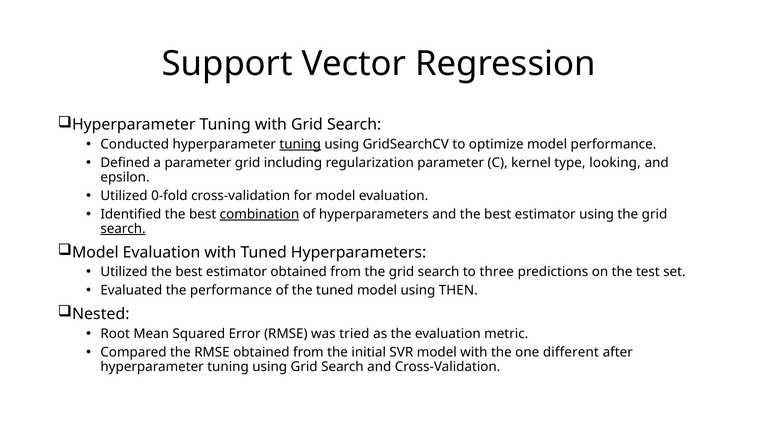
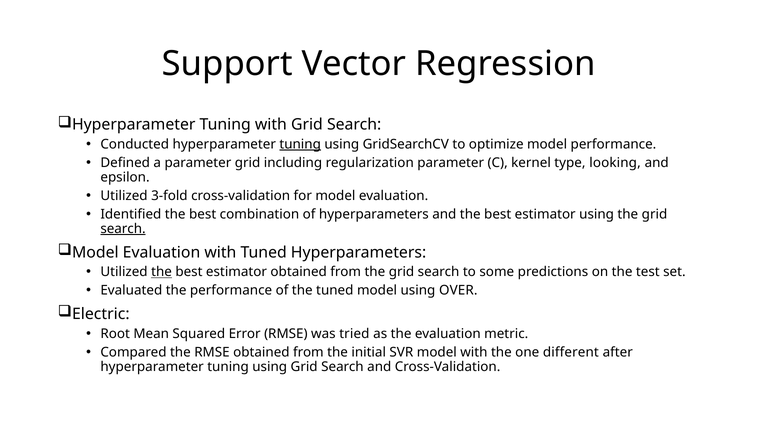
0-fold: 0-fold -> 3-fold
combination underline: present -> none
the at (162, 272) underline: none -> present
three: three -> some
THEN: THEN -> OVER
Nested: Nested -> Electric
